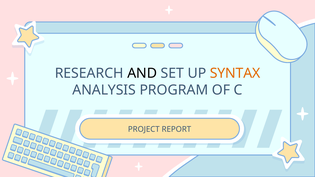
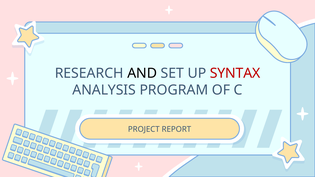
SYNTAX colour: orange -> red
